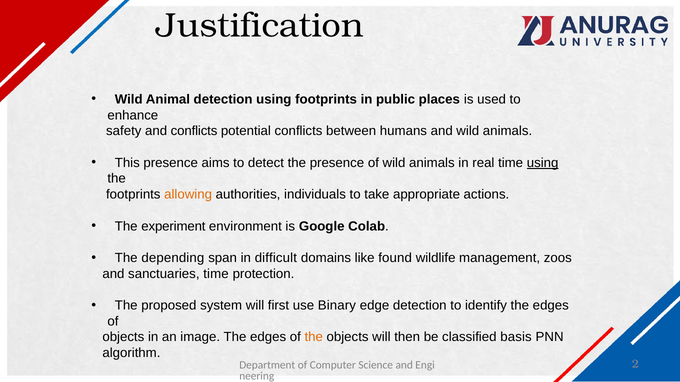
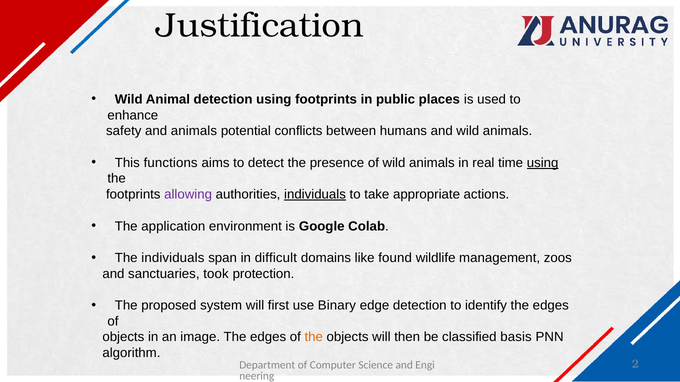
and conflicts: conflicts -> animals
This presence: presence -> functions
allowing colour: orange -> purple
individuals at (315, 195) underline: none -> present
experiment: experiment -> application
The depending: depending -> individuals
sanctuaries time: time -> took
